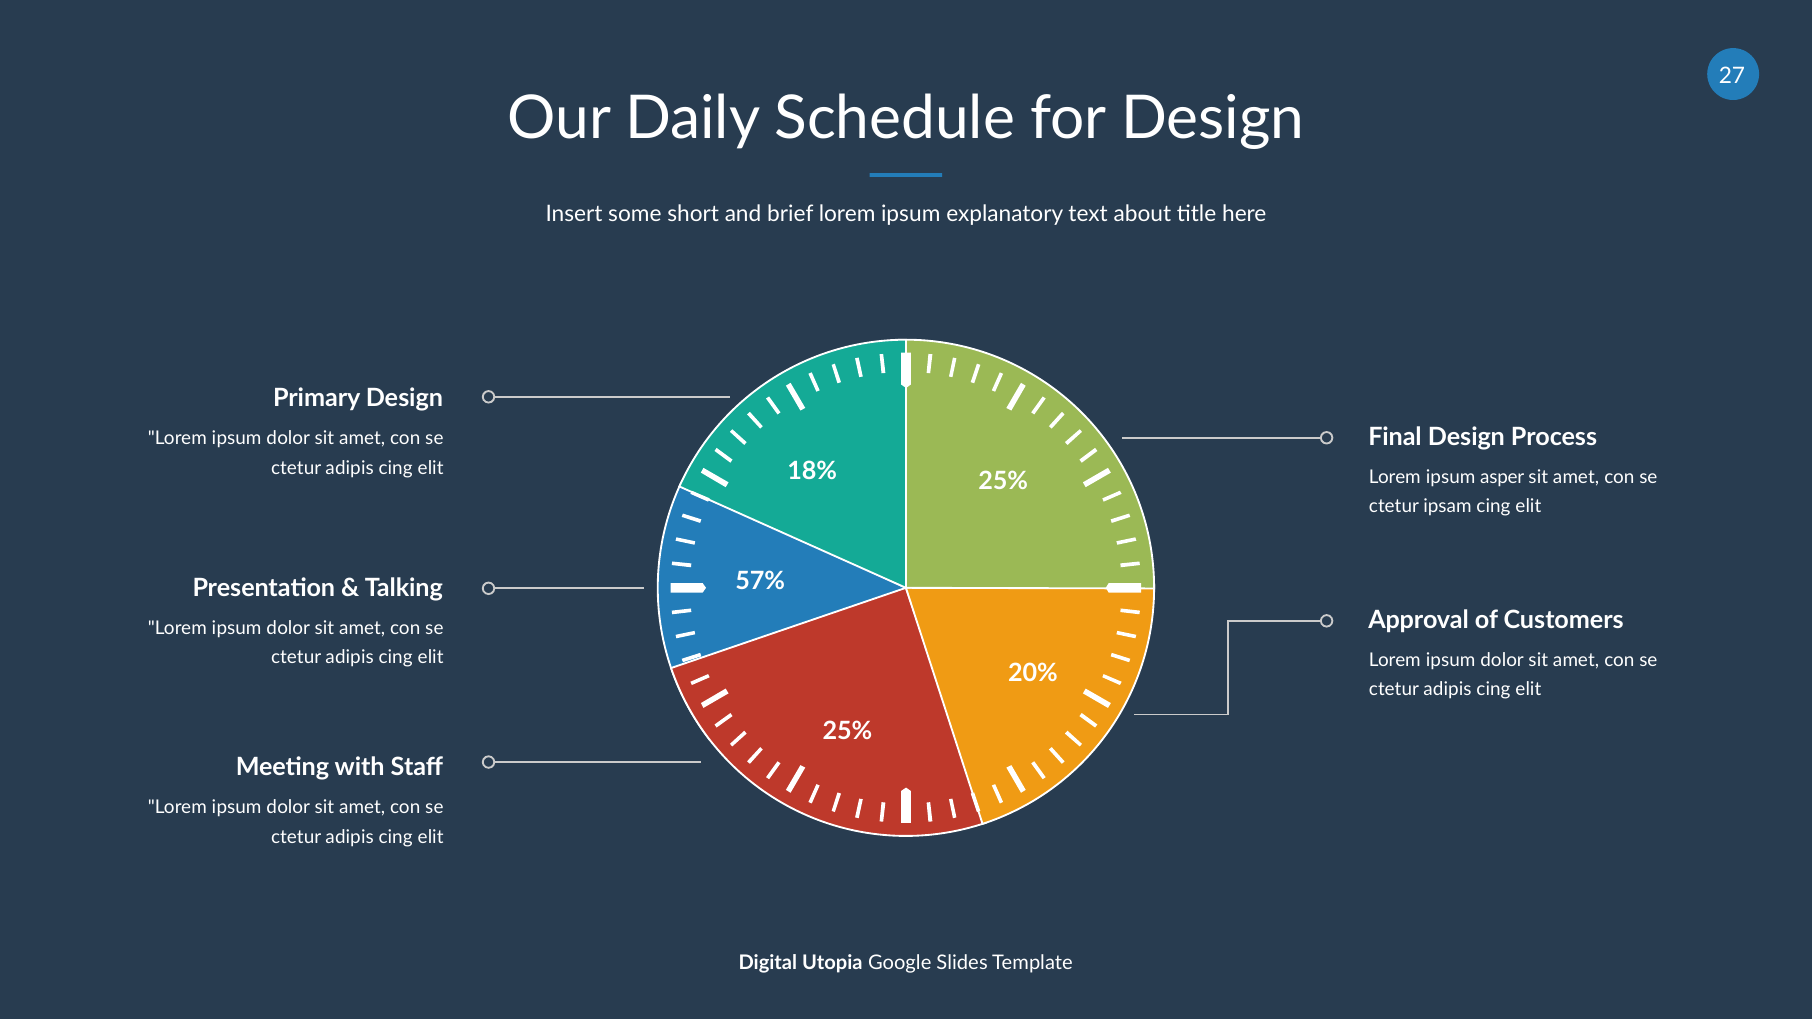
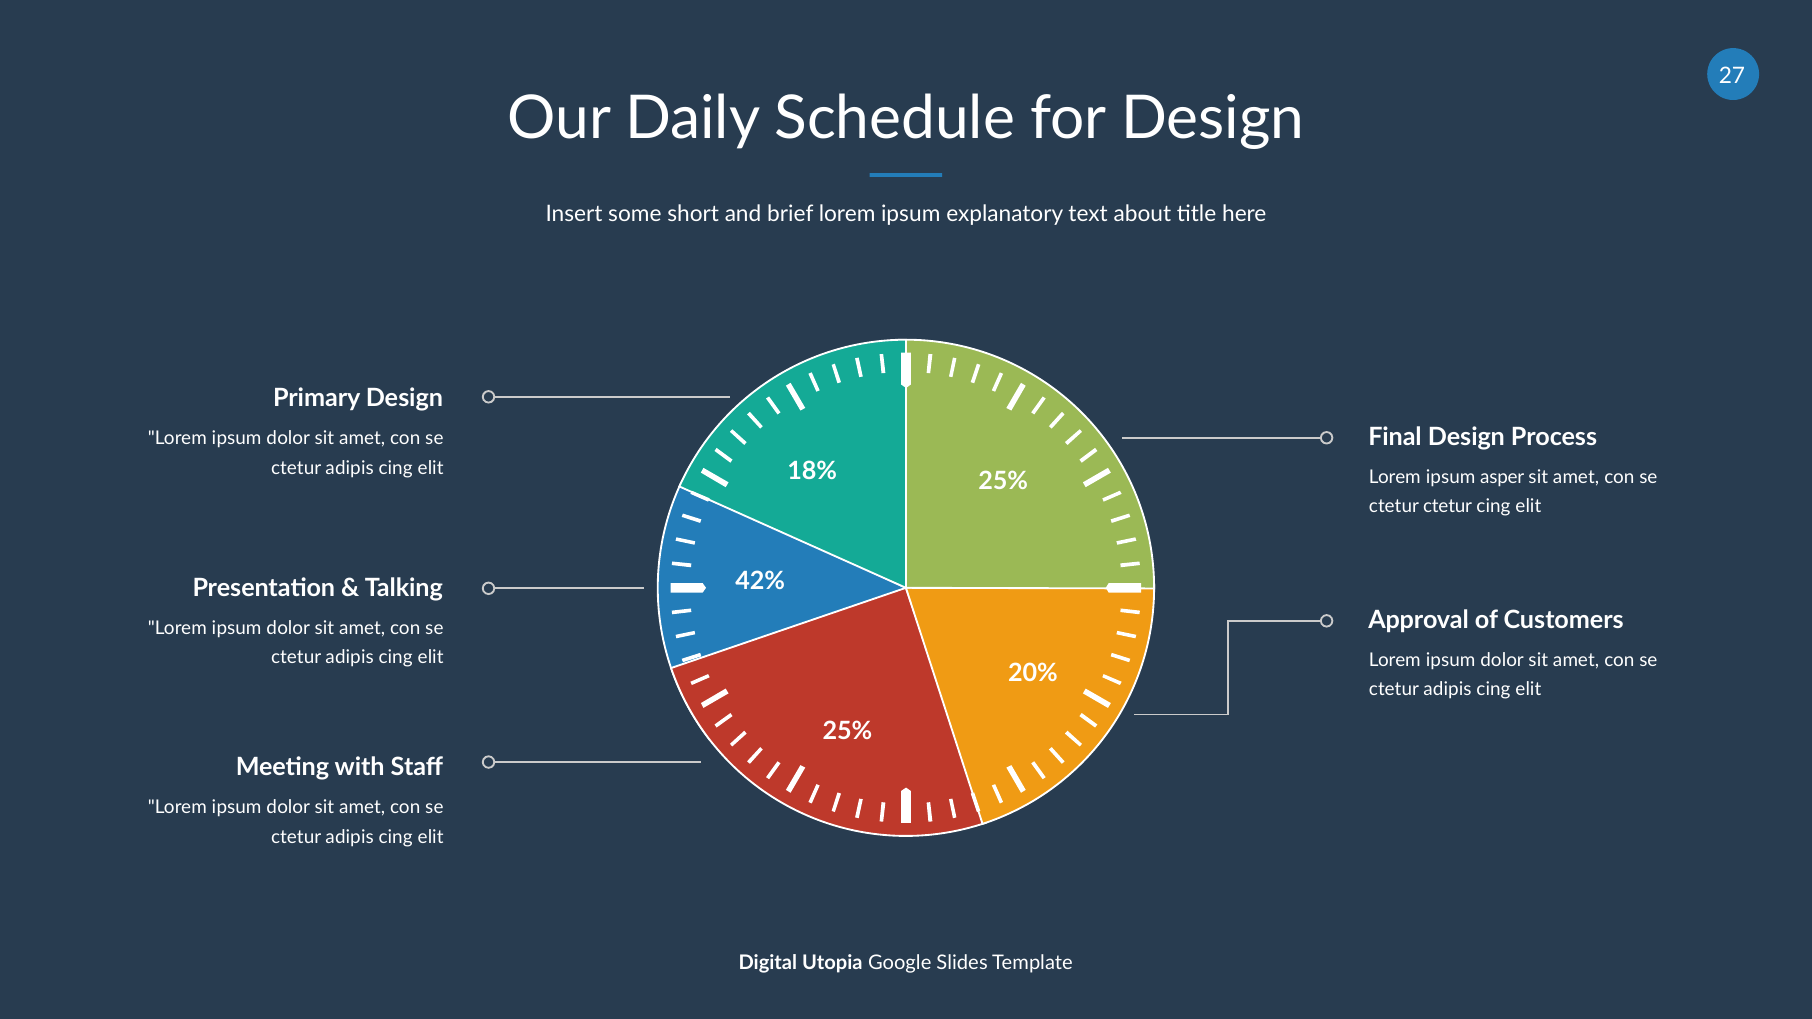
ctetur ipsam: ipsam -> ctetur
57%: 57% -> 42%
